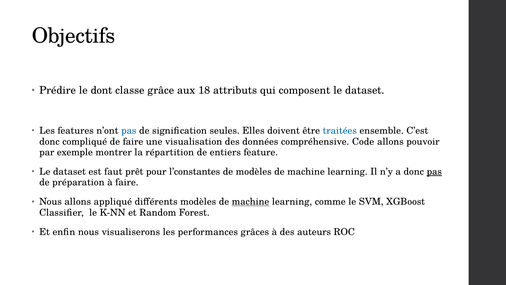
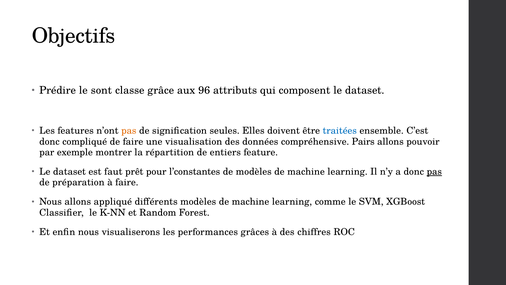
dont: dont -> sont
18: 18 -> 96
pas at (129, 131) colour: blue -> orange
Code: Code -> Pairs
machine at (250, 202) underline: present -> none
auteurs: auteurs -> chiffres
